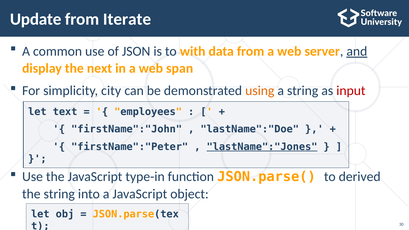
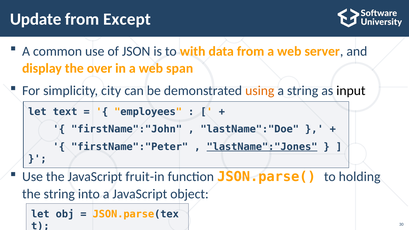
Iterate: Iterate -> Except
and underline: present -> none
next: next -> over
input colour: red -> black
type-in: type-in -> fruit-in
derived: derived -> holding
